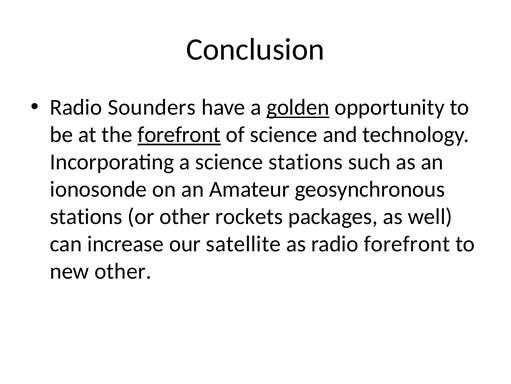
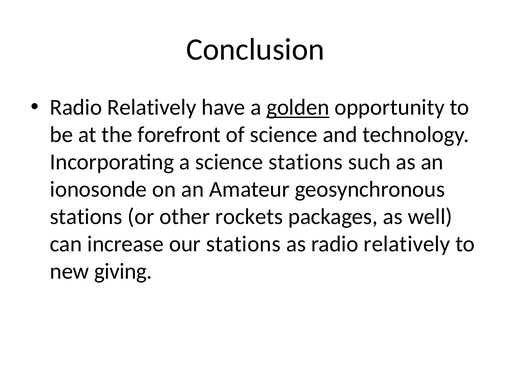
Sounders at (152, 107): Sounders -> Relatively
forefront at (179, 134) underline: present -> none
our satellite: satellite -> stations
as radio forefront: forefront -> relatively
new other: other -> giving
